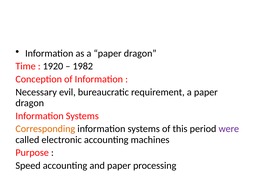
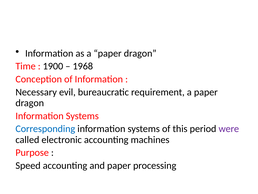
1920: 1920 -> 1900
1982: 1982 -> 1968
Corresponding colour: orange -> blue
